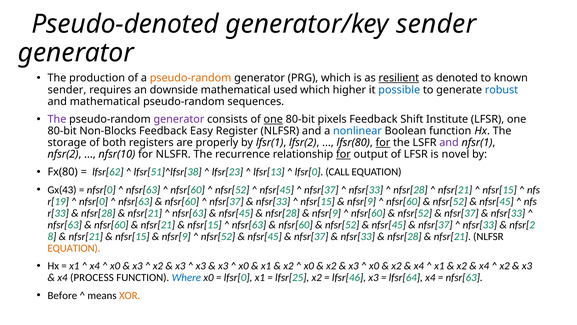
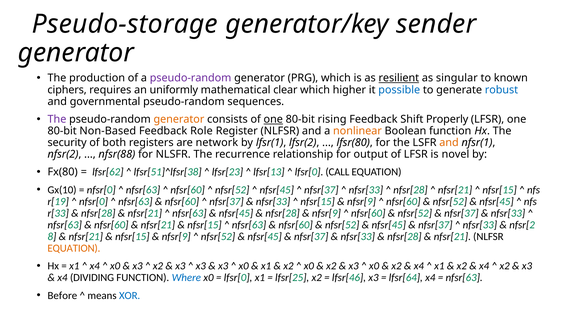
Pseudo‑denoted: Pseudo‑denoted -> Pseudo‑storage
pseudo-random at (191, 78) colour: orange -> purple
denoted: denoted -> singular
sender at (67, 90): sender -> ciphers
downside: downside -> uniformly
used: used -> clear
and mathematical: mathematical -> governmental
generator at (179, 119) colour: purple -> orange
pixels: pixels -> rising
Institute: Institute -> Properly
Non-Blocks: Non-Blocks -> Non-Based
Easy: Easy -> Role
nonlinear colour: blue -> orange
storage: storage -> security
properly: properly -> network
for at (383, 142) underline: present -> none
and at (449, 142) colour: purple -> orange
nfsr(10: nfsr(10 -> nfsr(88
for at (343, 154) underline: present -> none
Gx(43: Gx(43 -> Gx(10
PROCESS: PROCESS -> DIVIDING
XOR colour: orange -> blue
